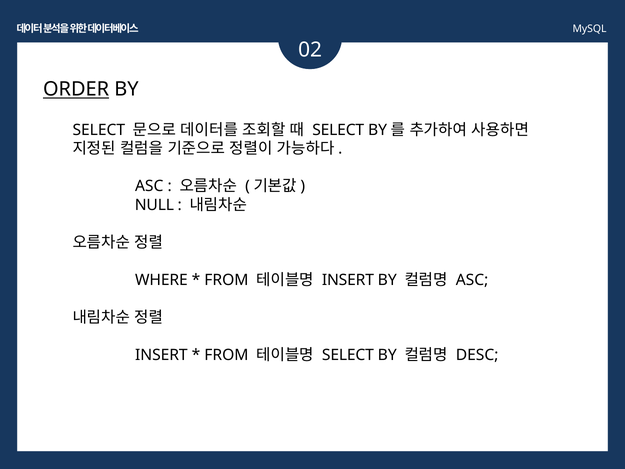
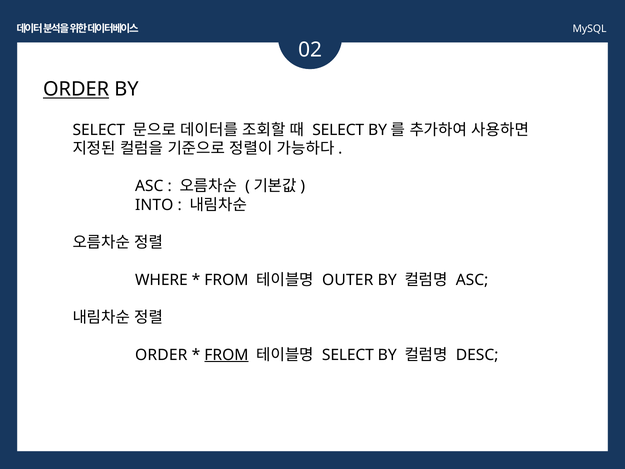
NULL: NULL -> INTO
INSERT at (348, 280): INSERT -> OUTER
INSERT at (161, 355): INSERT -> ORDER
FROM at (226, 355) underline: none -> present
